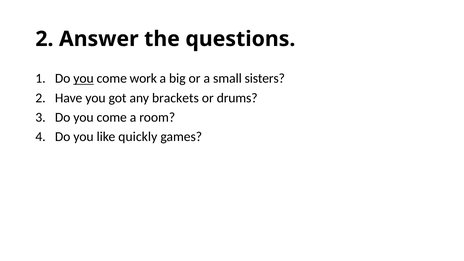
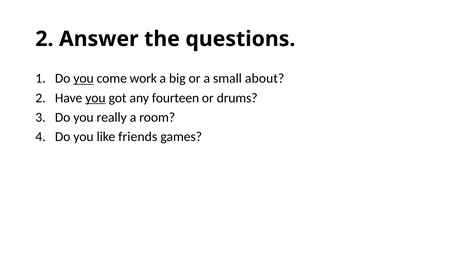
sisters: sisters -> about
you at (95, 98) underline: none -> present
brackets: brackets -> fourteen
come at (112, 117): come -> really
quickly: quickly -> friends
